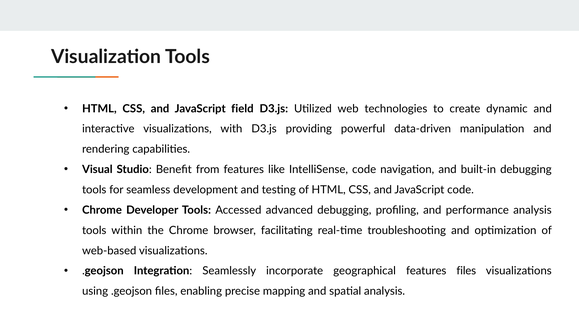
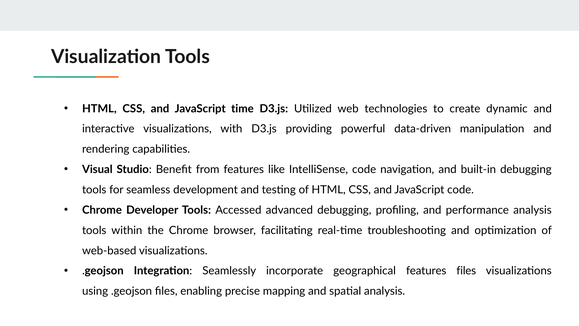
field: field -> time
